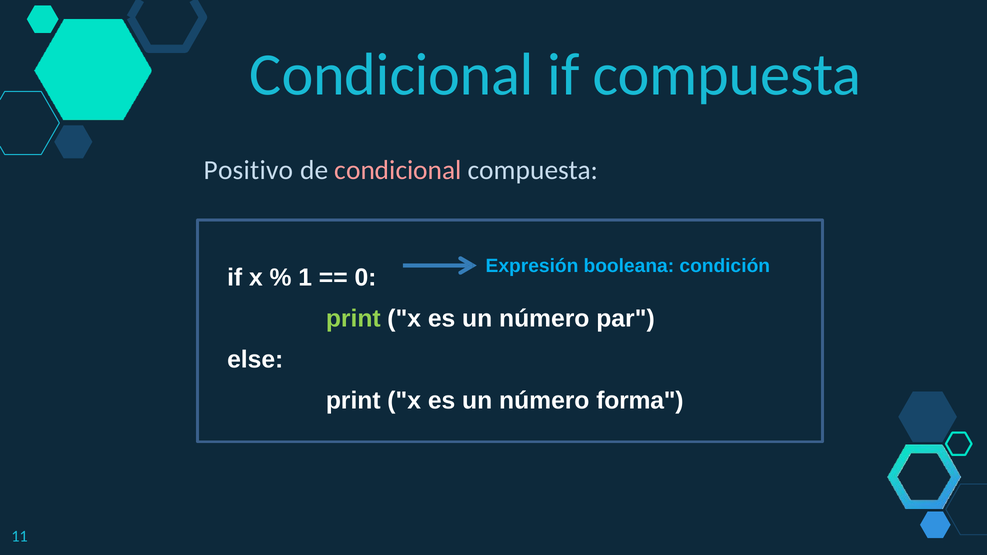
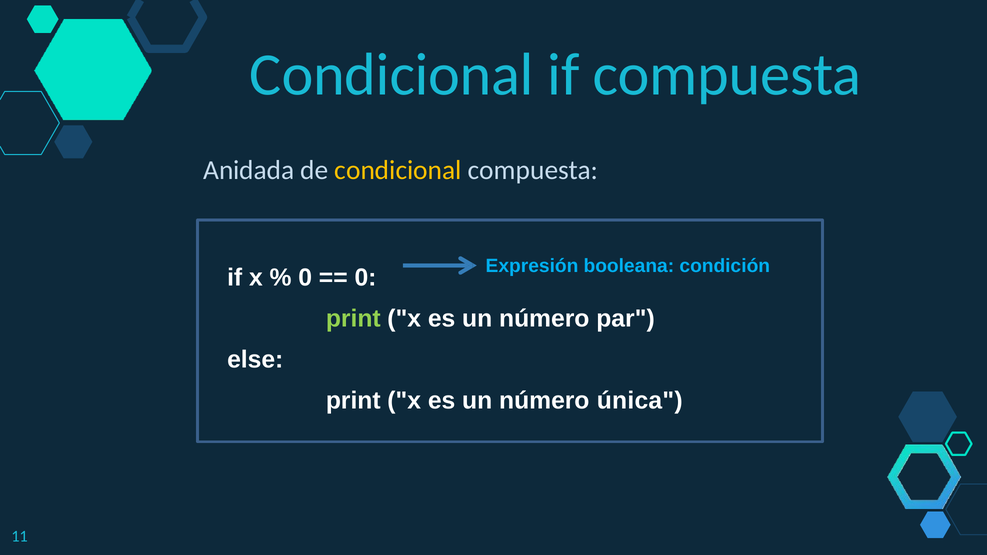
Positivo: Positivo -> Anidada
condicional at (398, 170) colour: pink -> yellow
1 at (305, 278): 1 -> 0
forma: forma -> única
